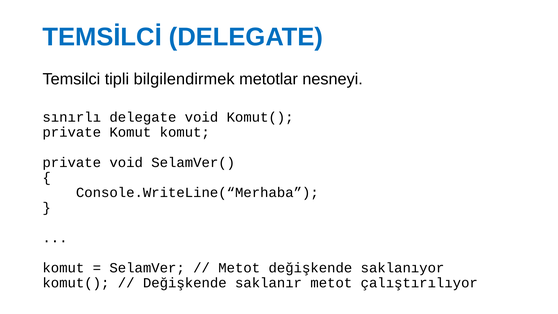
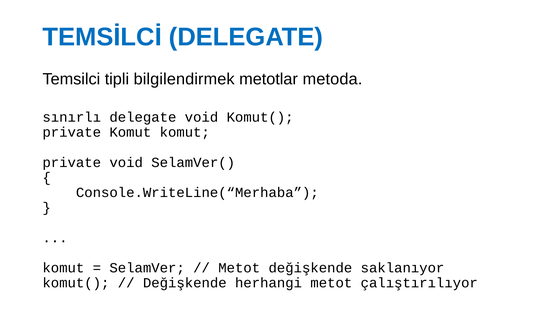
nesneyi: nesneyi -> metoda
saklanır: saklanır -> herhangi
